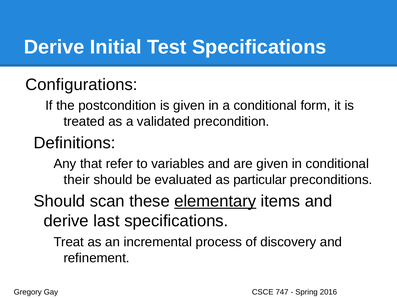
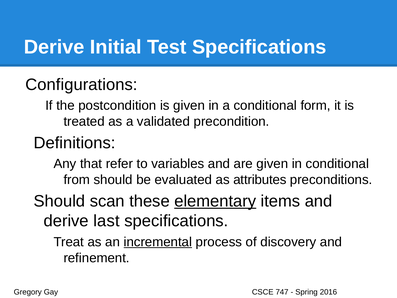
their: their -> from
particular: particular -> attributes
incremental underline: none -> present
